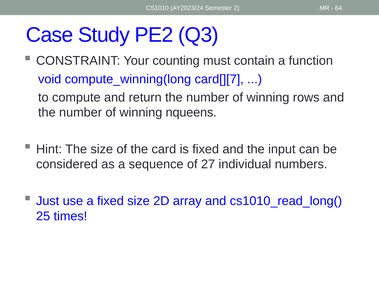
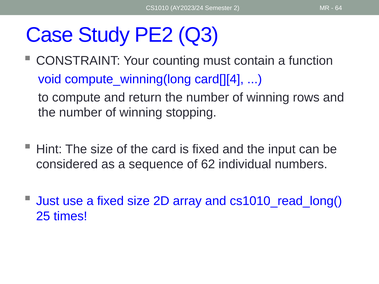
card[][7: card[][7 -> card[][4
nqueens: nqueens -> stopping
27: 27 -> 62
